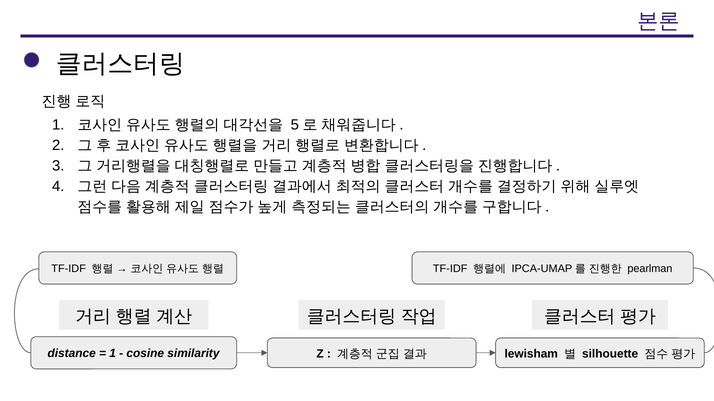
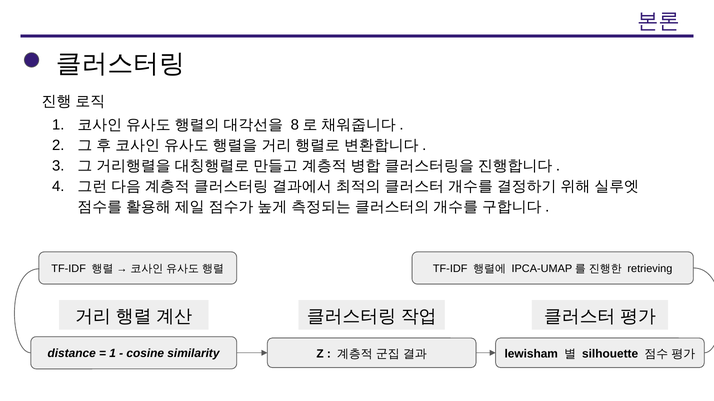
5: 5 -> 8
pearlman: pearlman -> retrieving
